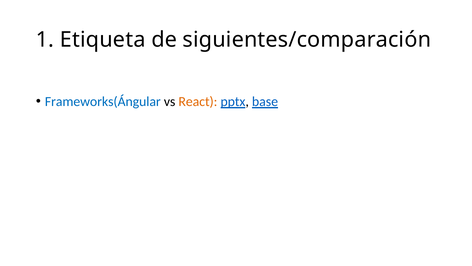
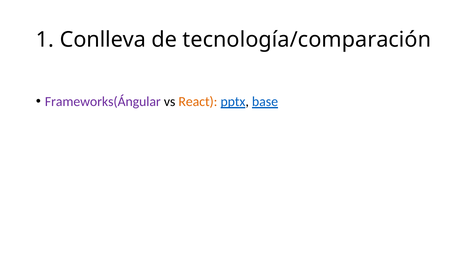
Etiqueta: Etiqueta -> Conlleva
siguientes/comparación: siguientes/comparación -> tecnología/comparación
Frameworks(Ángular colour: blue -> purple
